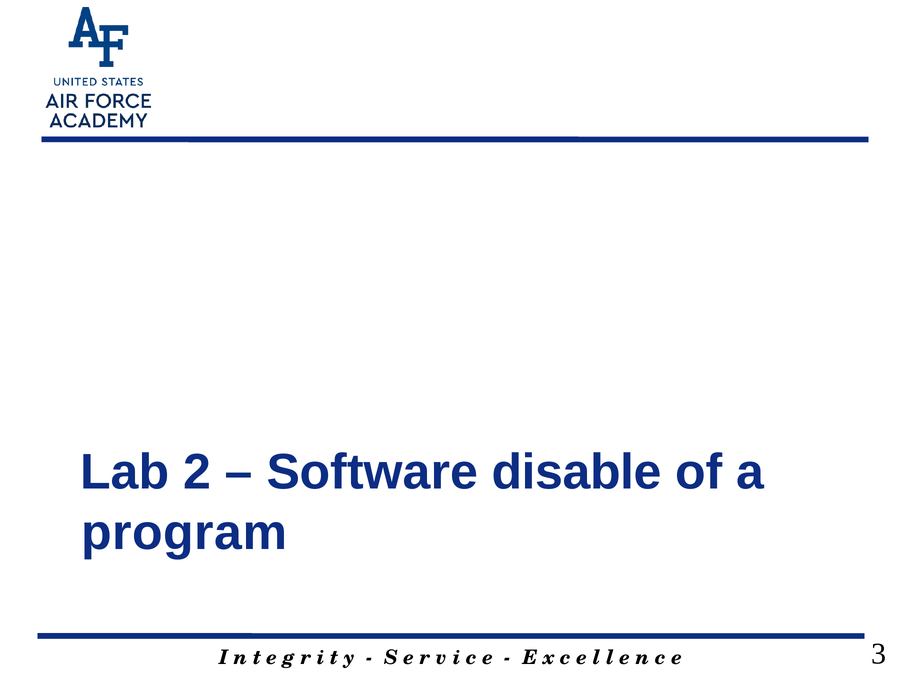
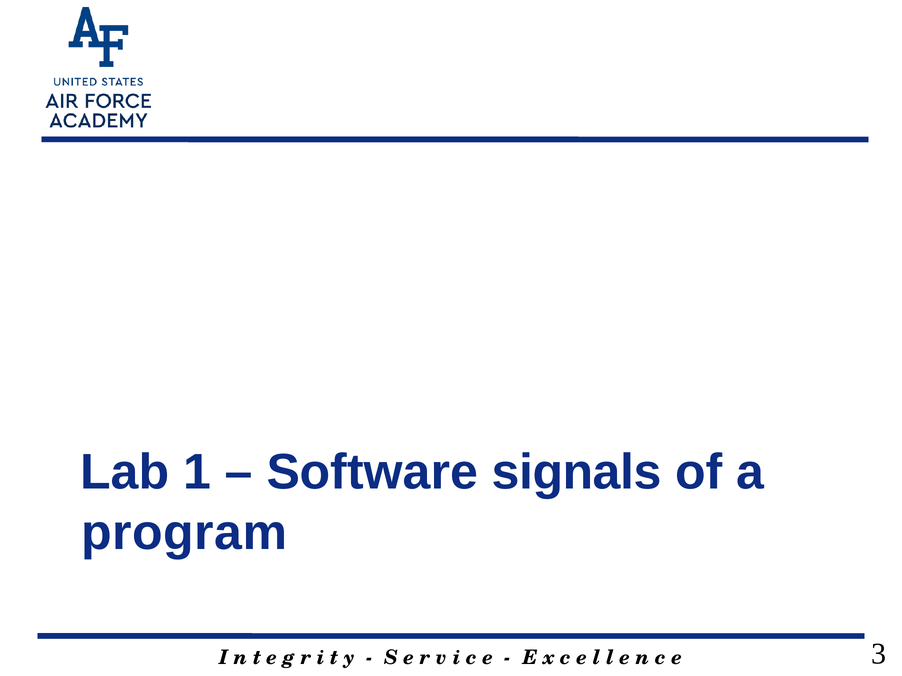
2: 2 -> 1
disable: disable -> signals
